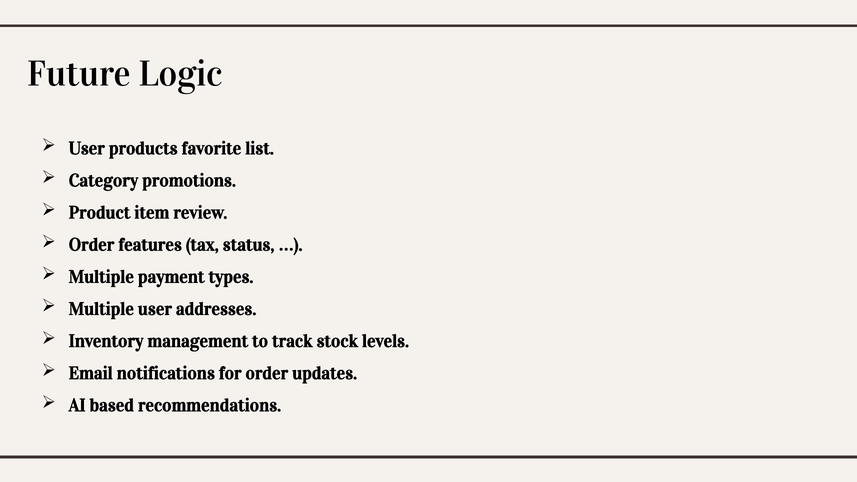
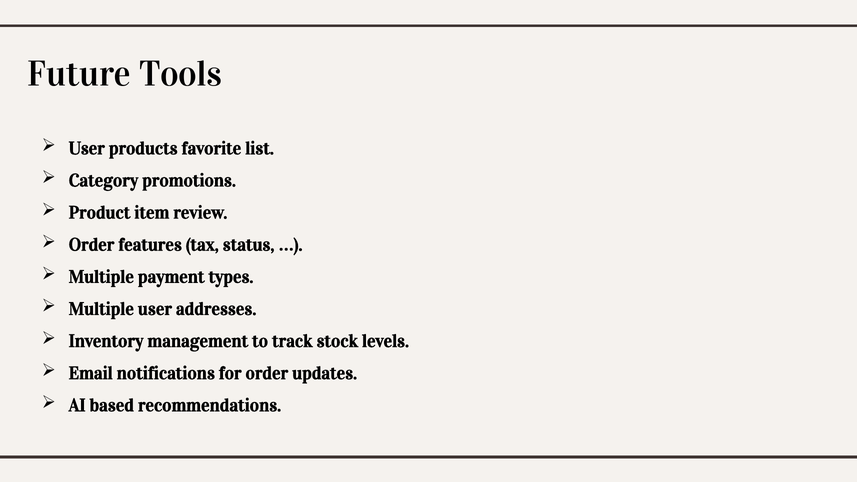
Logic: Logic -> Tools
